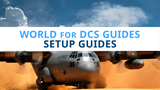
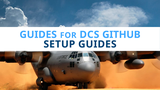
WORLD at (38, 35): WORLD -> GUIDES
DCS GUIDES: GUIDES -> GITHUB
